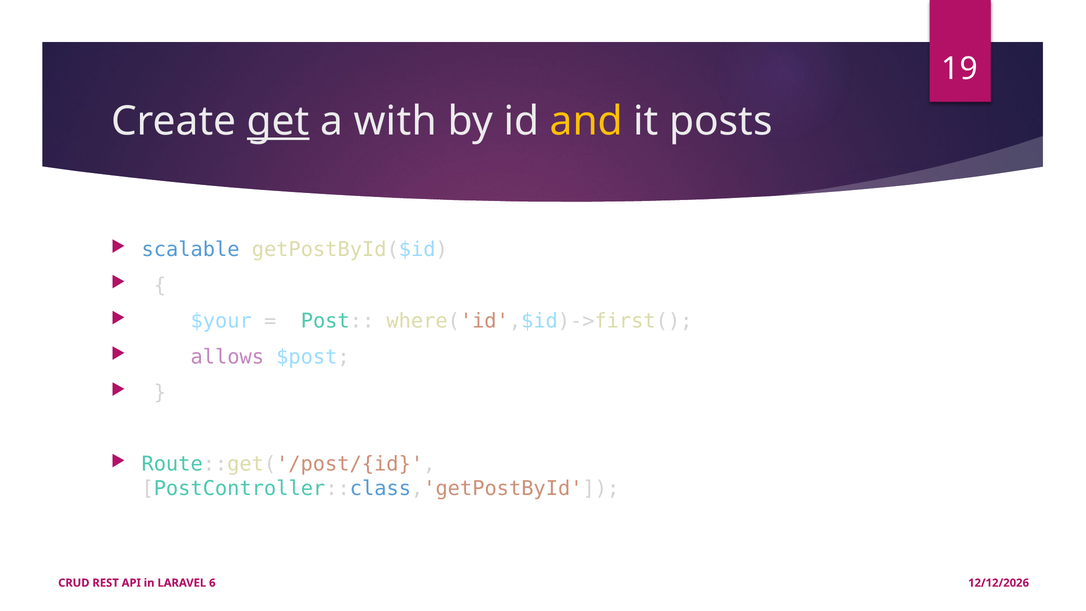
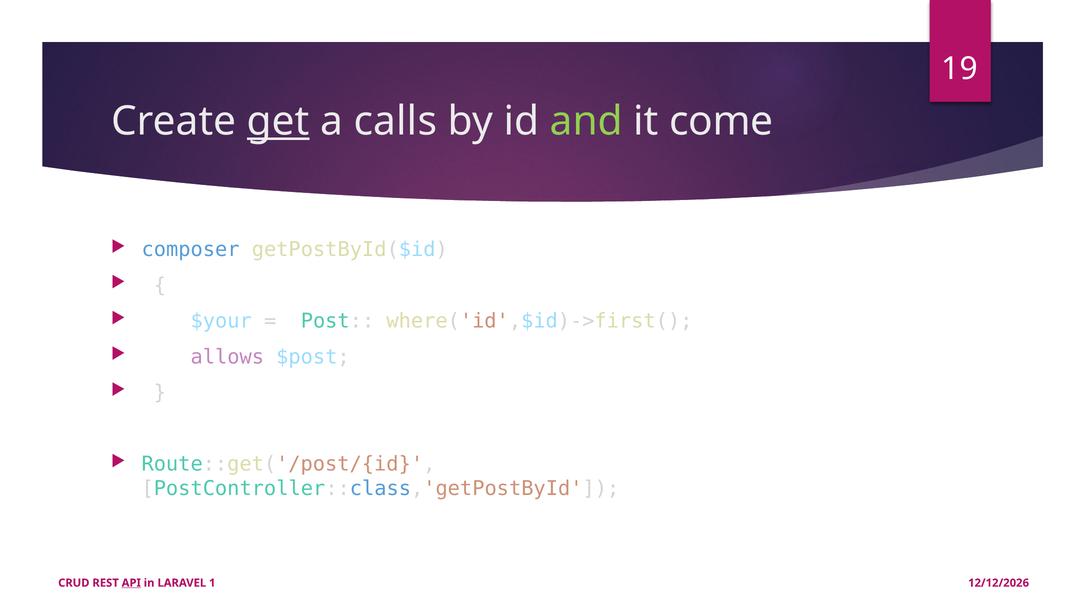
with: with -> calls
and colour: yellow -> light green
posts: posts -> come
scalable: scalable -> composer
API underline: none -> present
6: 6 -> 1
